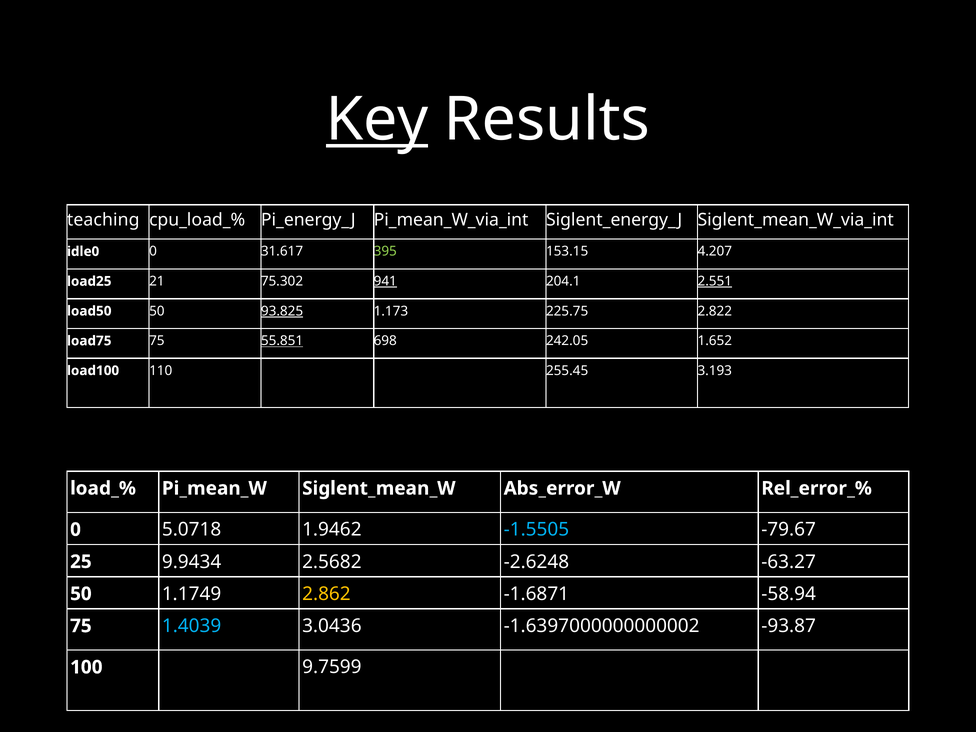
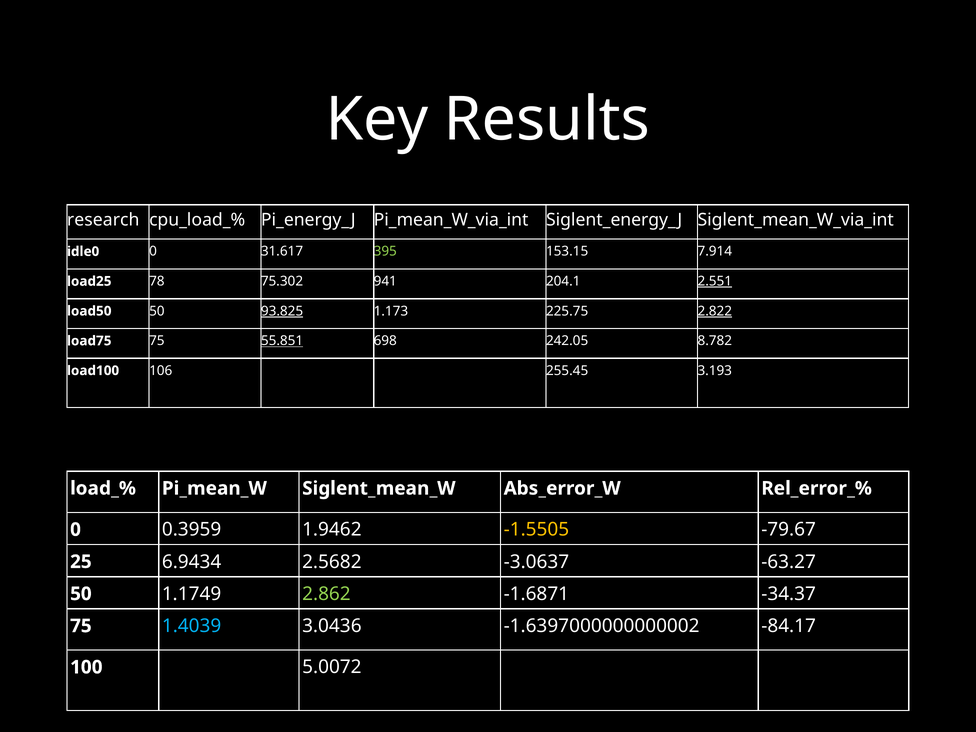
Key underline: present -> none
teaching: teaching -> research
4.207: 4.207 -> 7.914
21: 21 -> 78
941 underline: present -> none
2.822 underline: none -> present
1.652: 1.652 -> 8.782
110: 110 -> 106
5.0718: 5.0718 -> 0.3959
-1.5505 colour: light blue -> yellow
9.9434: 9.9434 -> 6.9434
-2.6248: -2.6248 -> -3.0637
2.862 colour: yellow -> light green
-58.94: -58.94 -> -34.37
-93.87: -93.87 -> -84.17
9.7599: 9.7599 -> 5.0072
